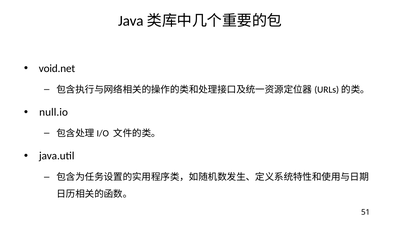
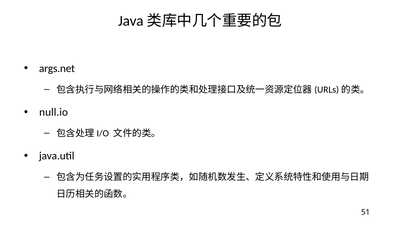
void.net: void.net -> args.net
